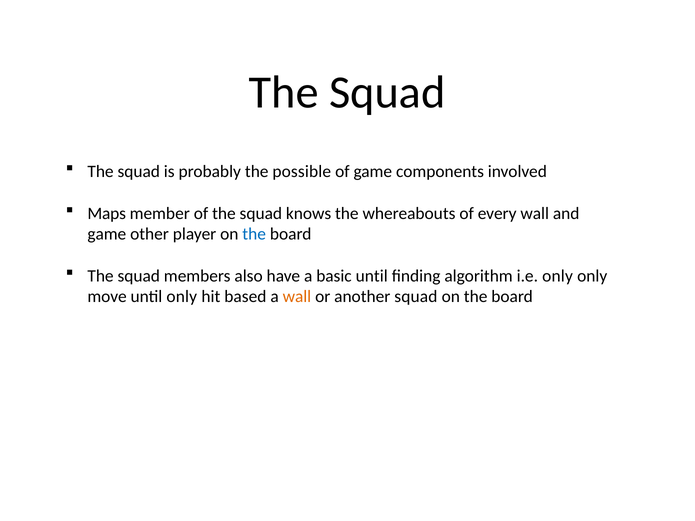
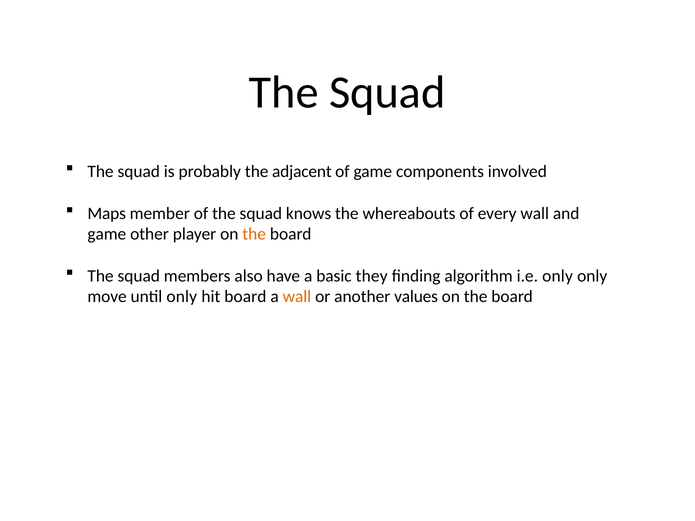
possible: possible -> adjacent
the at (254, 234) colour: blue -> orange
basic until: until -> they
hit based: based -> board
another squad: squad -> values
